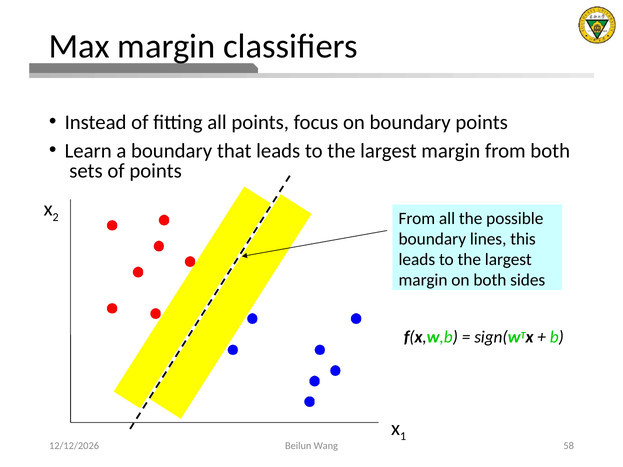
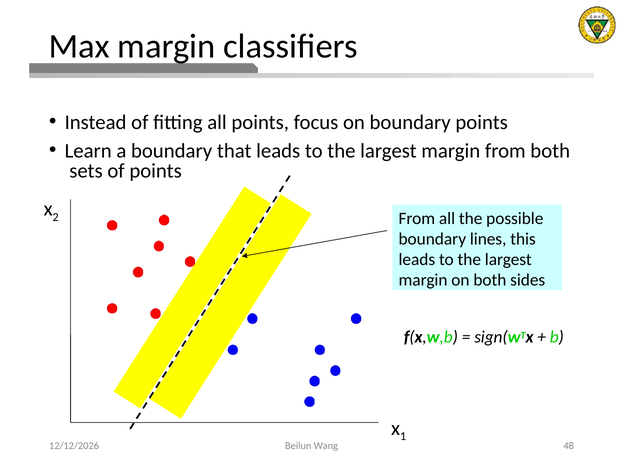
58: 58 -> 48
